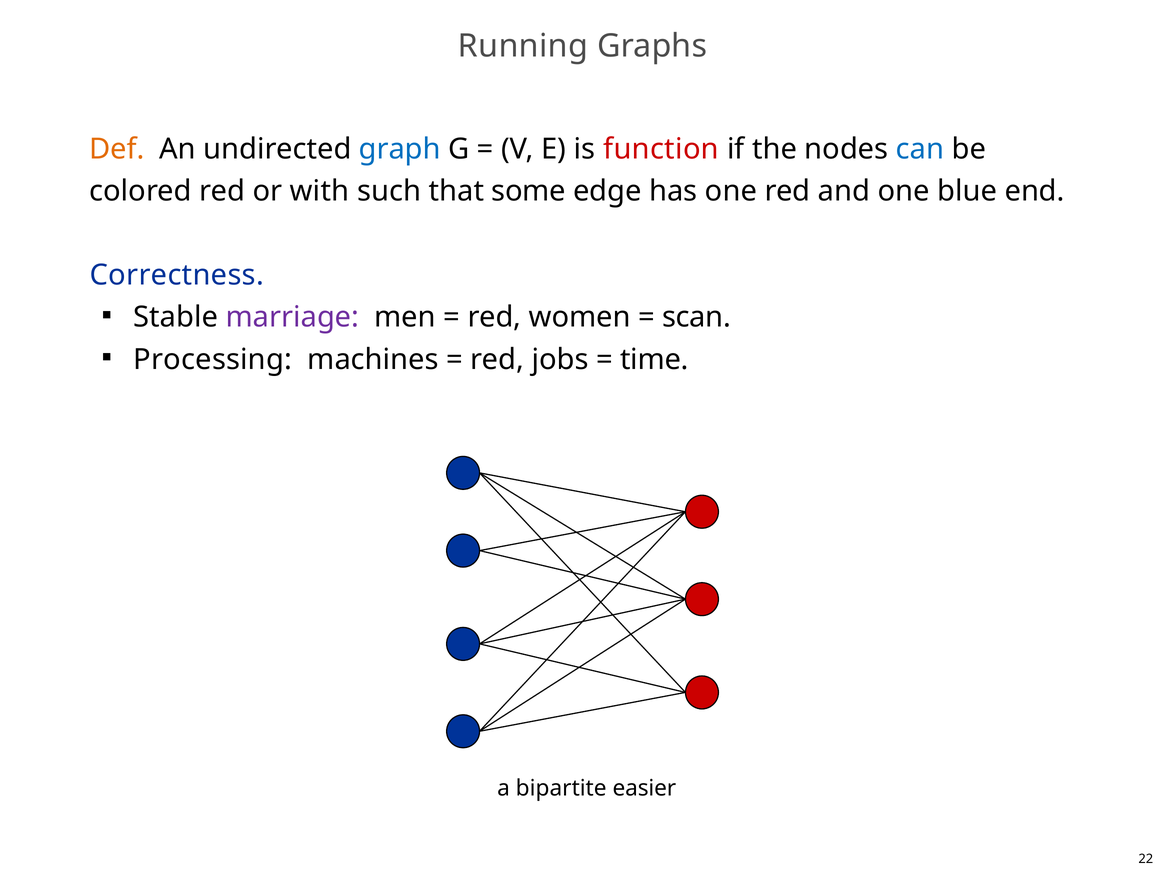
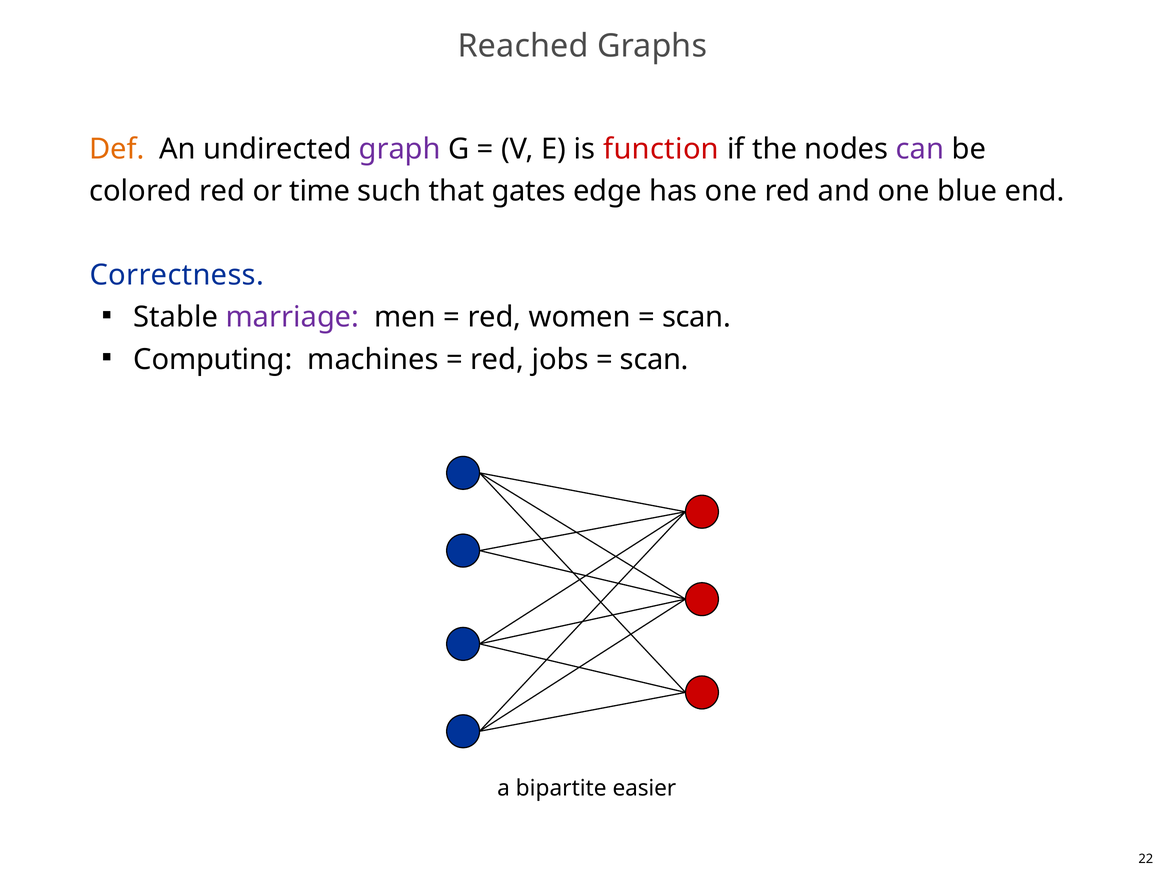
Running: Running -> Reached
graph colour: blue -> purple
can colour: blue -> purple
with: with -> time
some: some -> gates
Processing: Processing -> Computing
time at (654, 359): time -> scan
